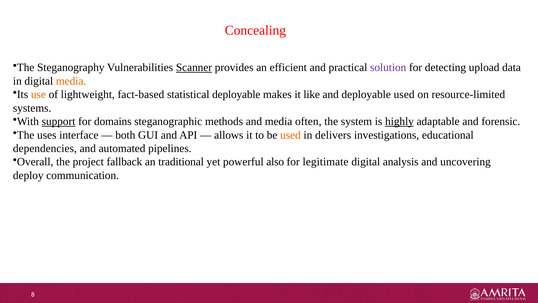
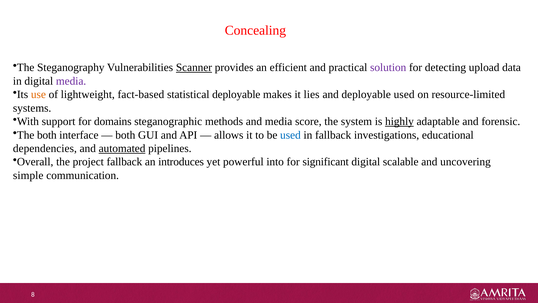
media at (71, 81) colour: orange -> purple
like: like -> lies
support underline: present -> none
often: often -> score
The uses: uses -> both
used at (290, 135) colour: orange -> blue
in delivers: delivers -> fallback
automated underline: none -> present
traditional: traditional -> introduces
also: also -> into
legitimate: legitimate -> significant
analysis: analysis -> scalable
deploy: deploy -> simple
